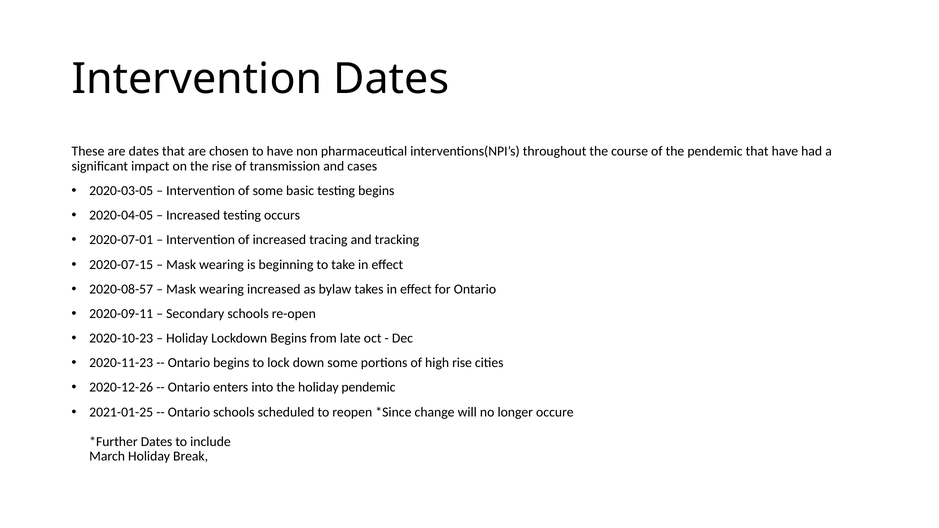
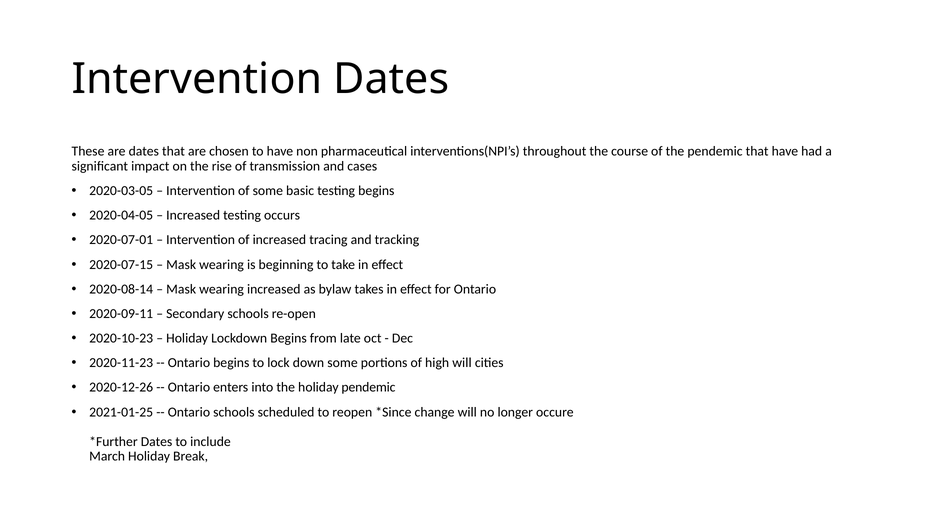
2020-08-57: 2020-08-57 -> 2020-08-14
high rise: rise -> will
